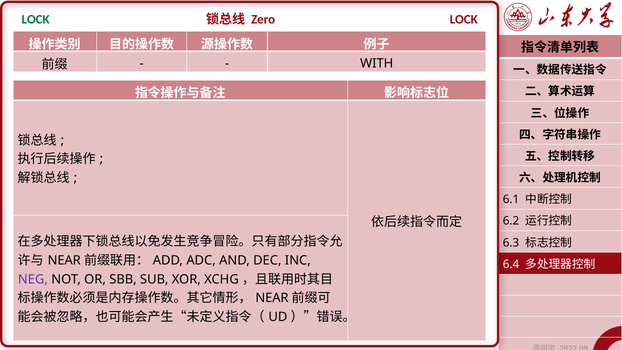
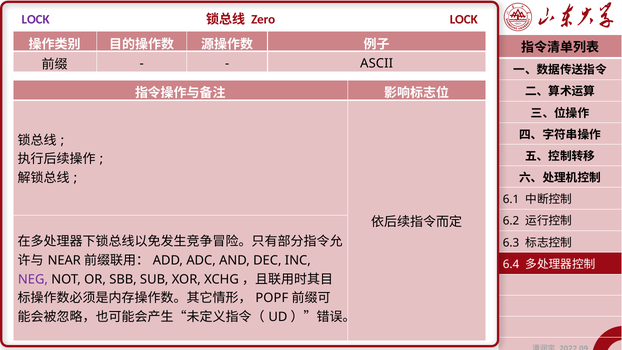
LOCK at (36, 19) colour: green -> purple
WITH: WITH -> ASCII
NEAR at (272, 298): NEAR -> POPF
